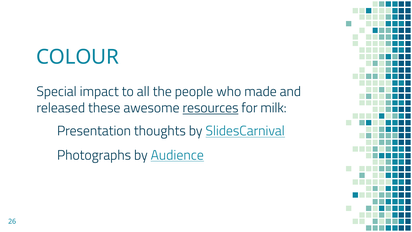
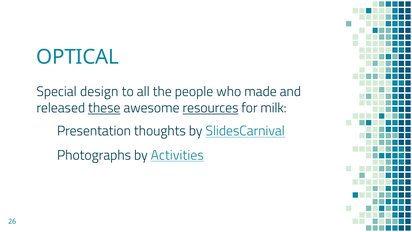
COLOUR: COLOUR -> OPTICAL
impact: impact -> design
these underline: none -> present
Audience: Audience -> Activities
